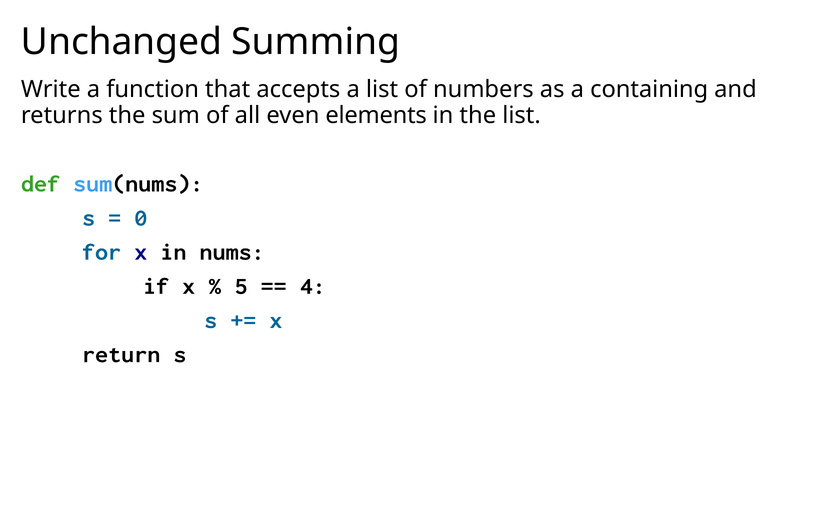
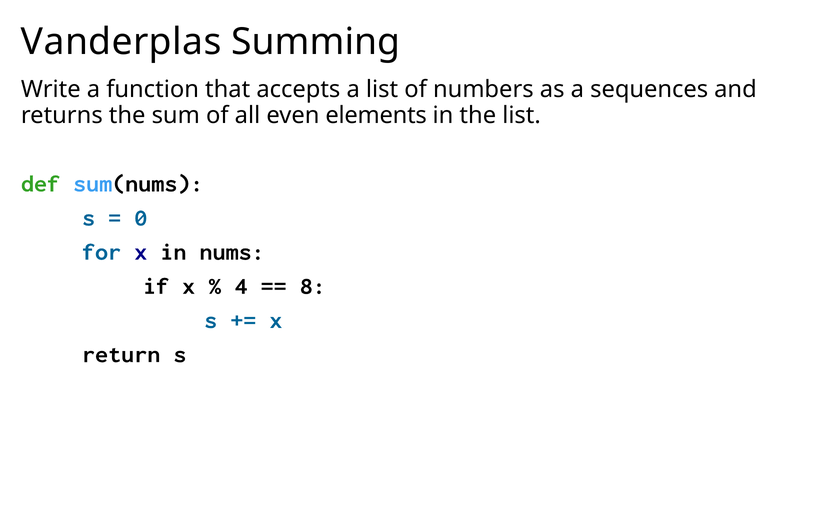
Unchanged: Unchanged -> Vanderplas
containing: containing -> sequences
5: 5 -> 4
4: 4 -> 8
